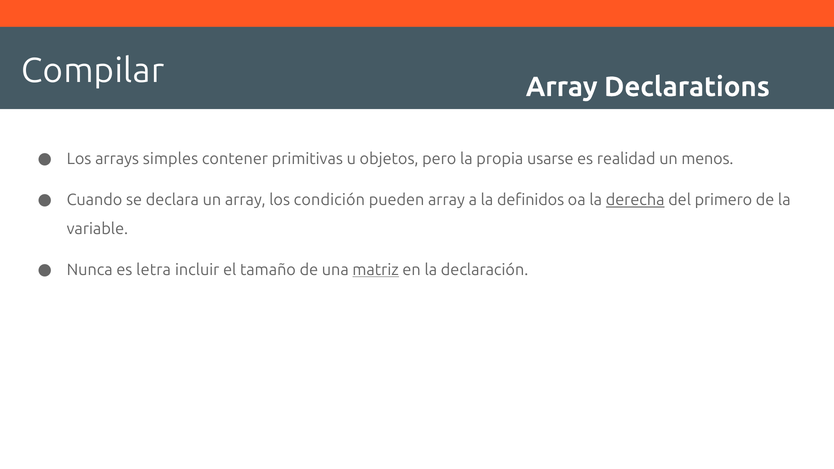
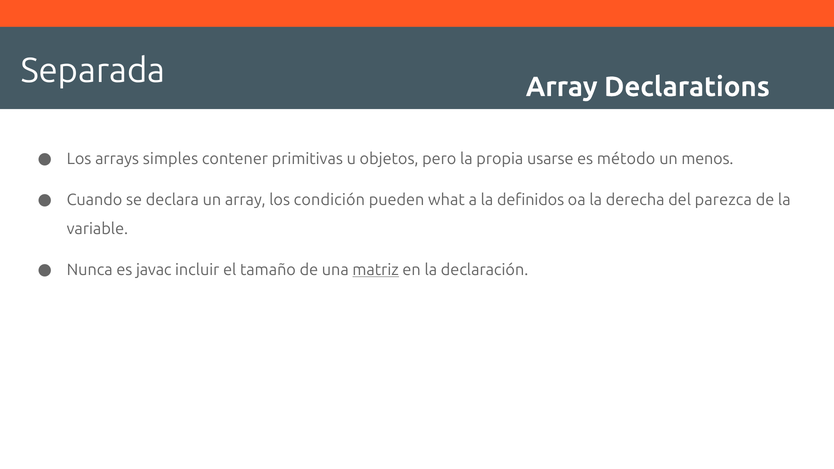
Compilar: Compilar -> Separada
realidad: realidad -> método
pueden array: array -> what
derecha underline: present -> none
primero: primero -> parezca
letra: letra -> javac
